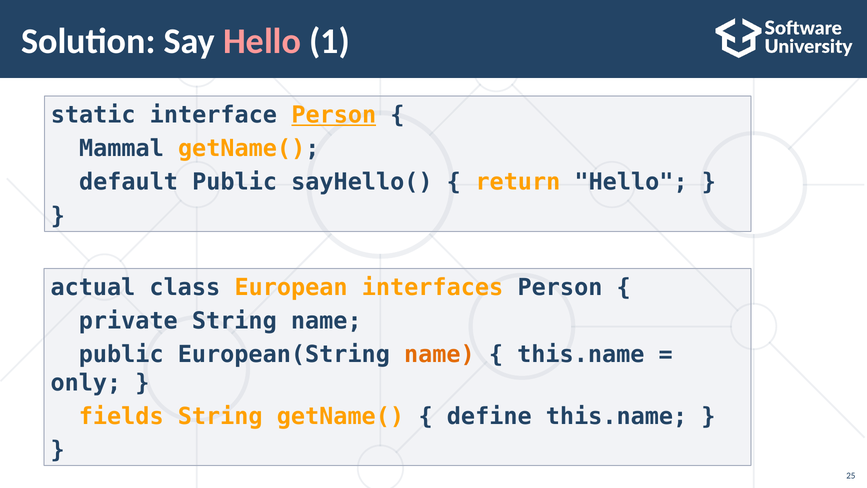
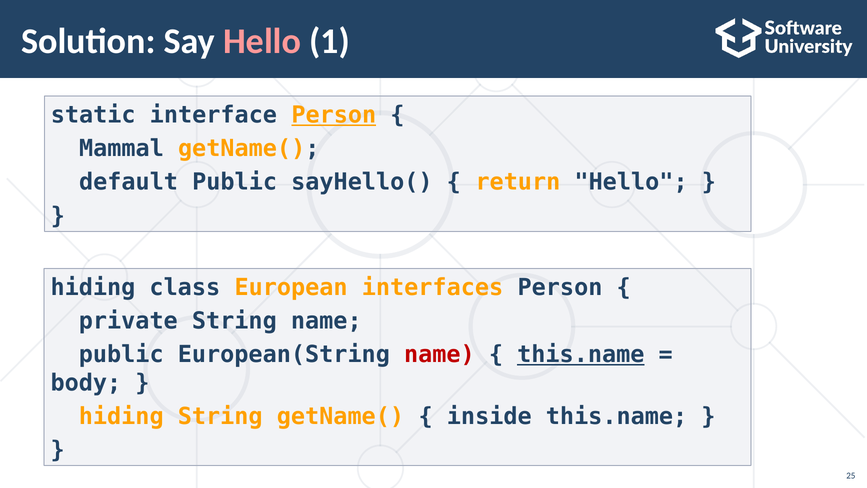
actual at (93, 287): actual -> hiding
name at (439, 354) colour: orange -> red
this.name at (581, 354) underline: none -> present
only: only -> body
fields at (121, 416): fields -> hiding
define: define -> inside
